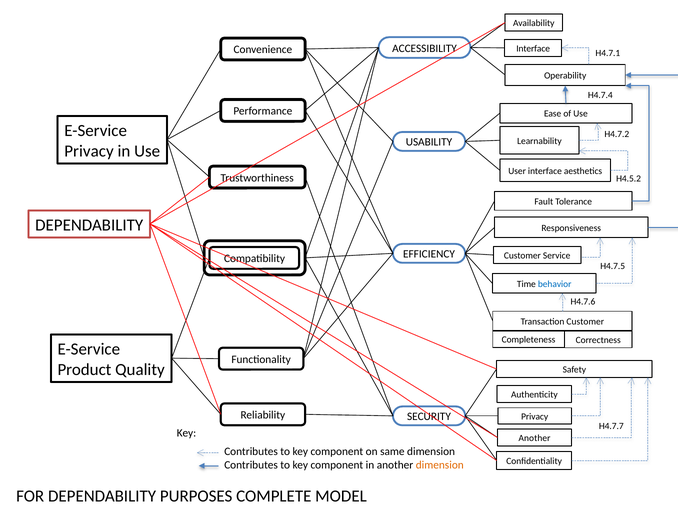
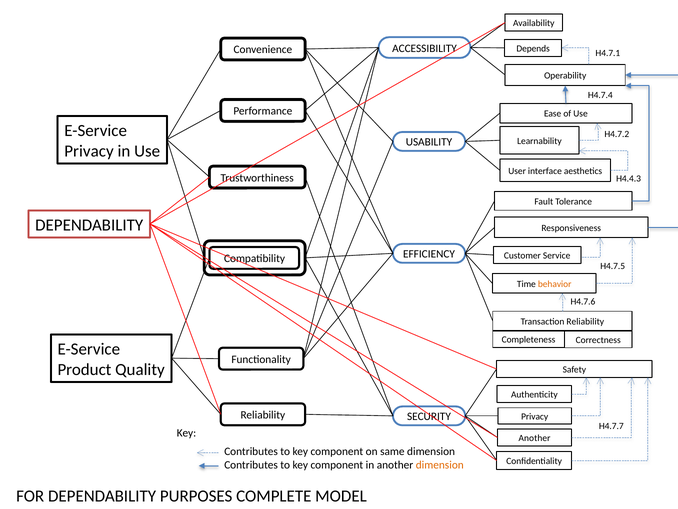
Interface at (533, 48): Interface -> Depends
H4.5.2: H4.5.2 -> H4.4.3
behavior colour: blue -> orange
Transaction Customer: Customer -> Reliability
